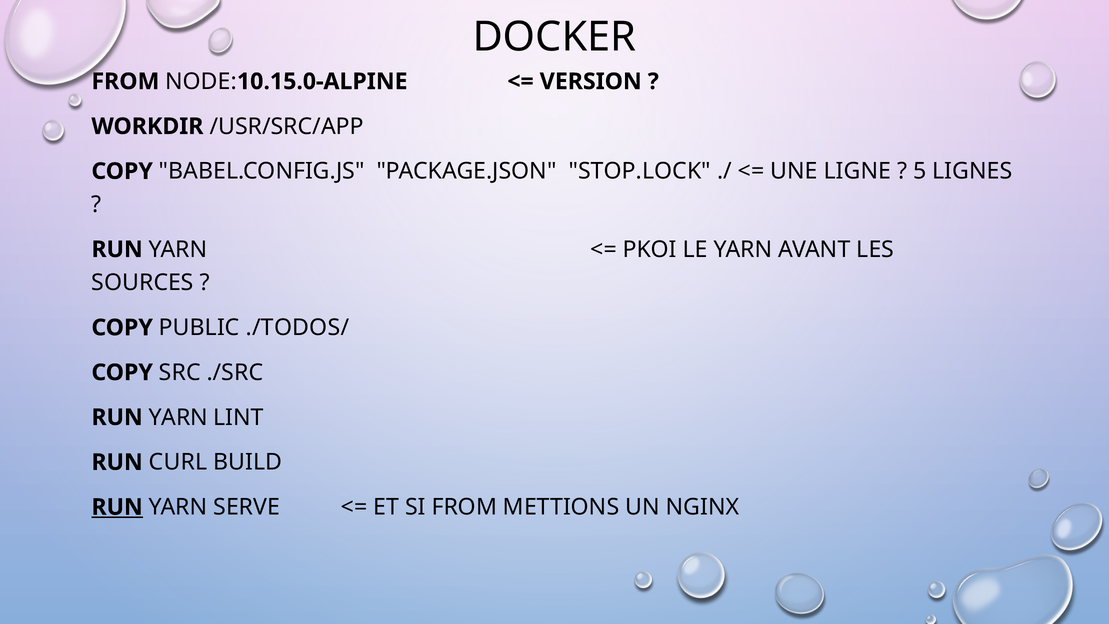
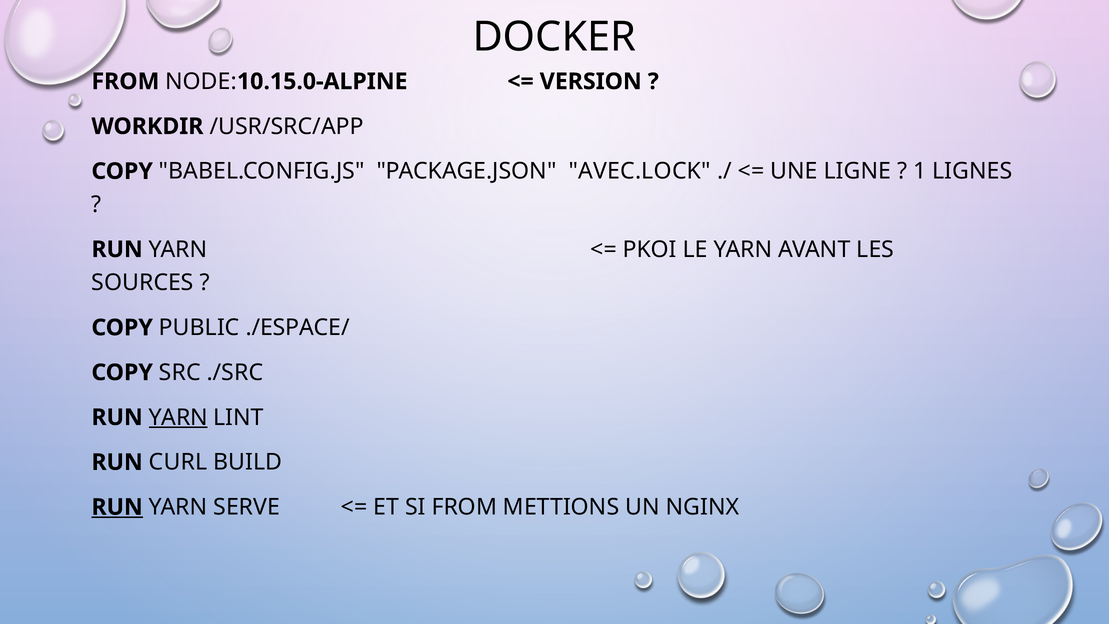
STOP.LOCK: STOP.LOCK -> AVEC.LOCK
5: 5 -> 1
./TODOS/: ./TODOS/ -> ./ESPACE/
YARN at (178, 417) underline: none -> present
